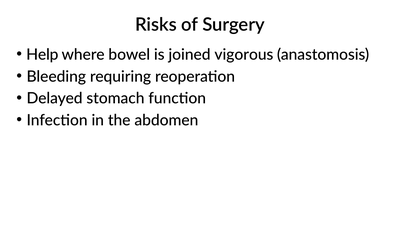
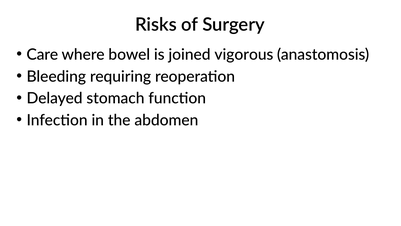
Help: Help -> Care
